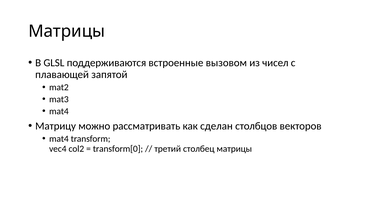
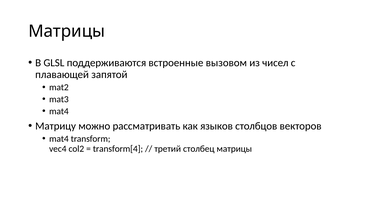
сделан: сделан -> языков
transform[0: transform[0 -> transform[4
